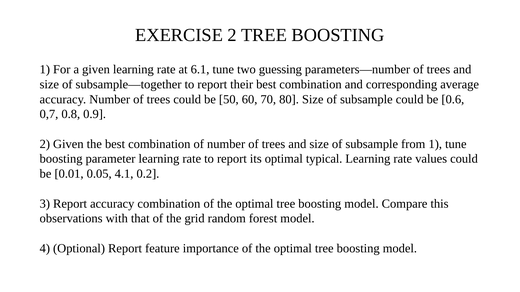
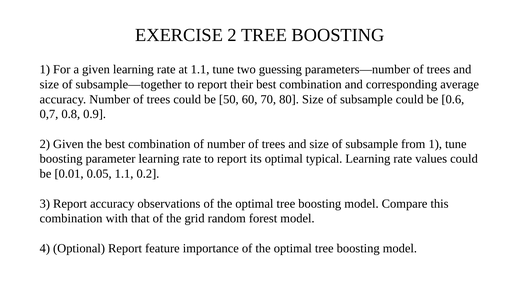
at 6.1: 6.1 -> 1.1
0.05 4.1: 4.1 -> 1.1
accuracy combination: combination -> observations
observations at (71, 219): observations -> combination
